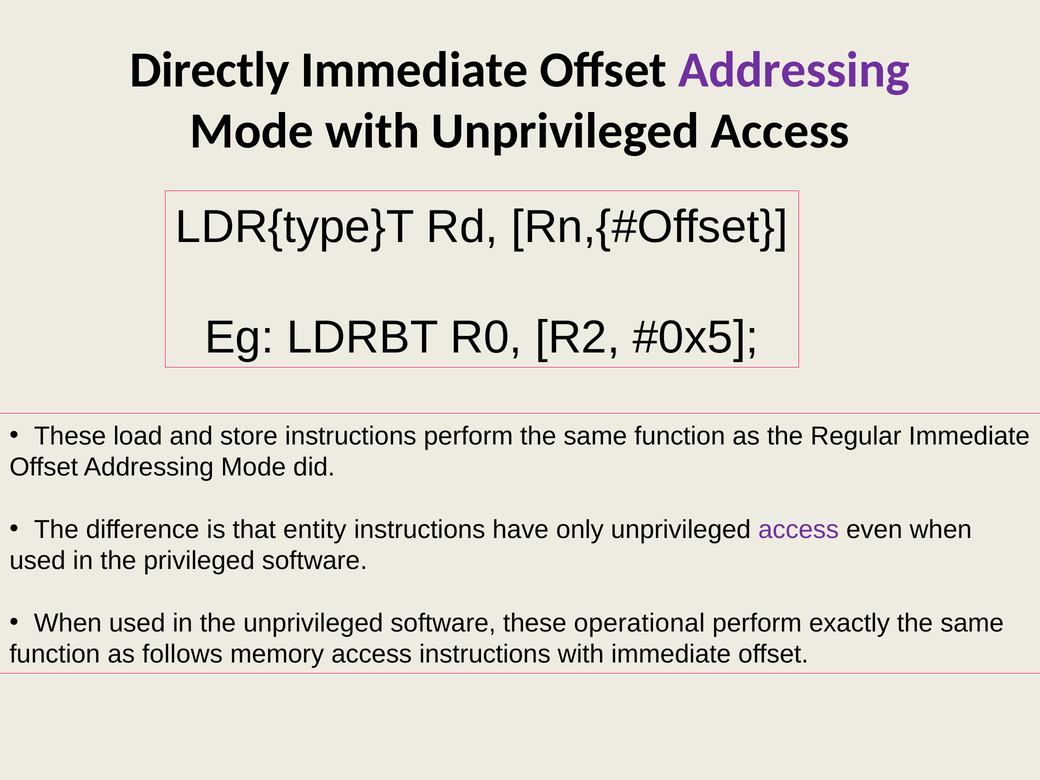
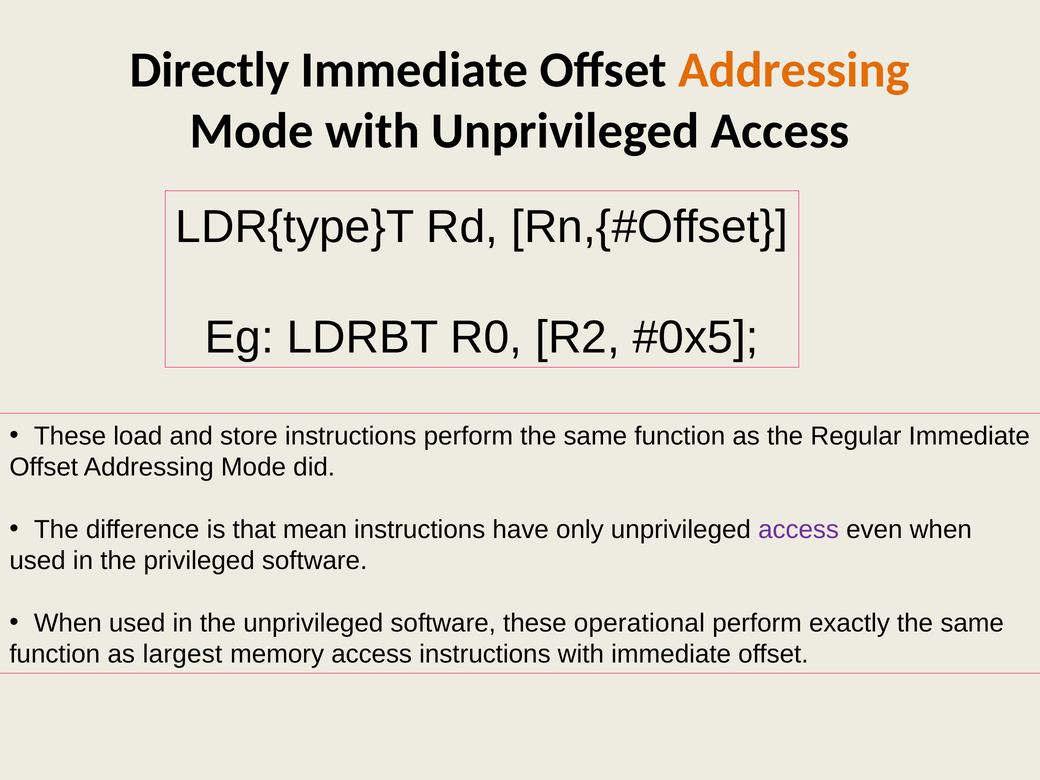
Addressing at (794, 70) colour: purple -> orange
entity: entity -> mean
follows: follows -> largest
